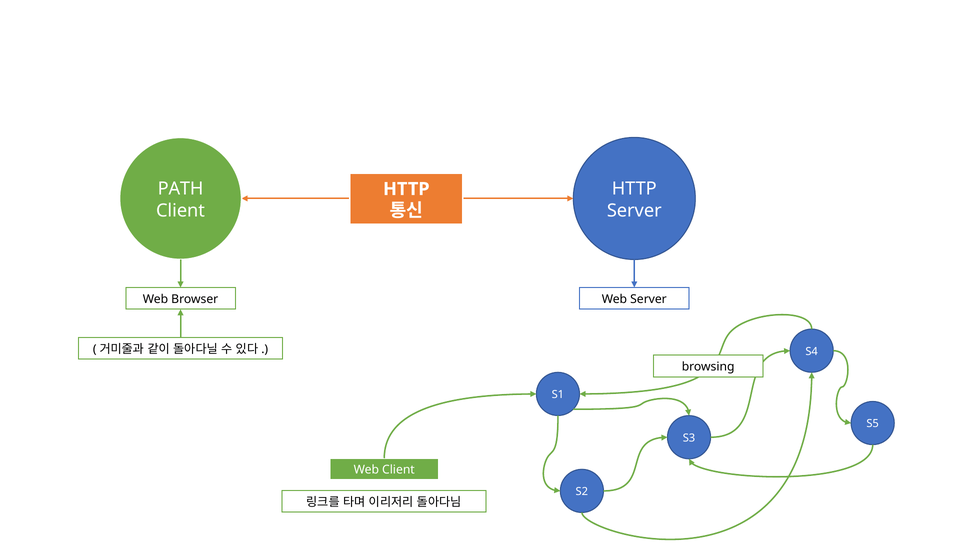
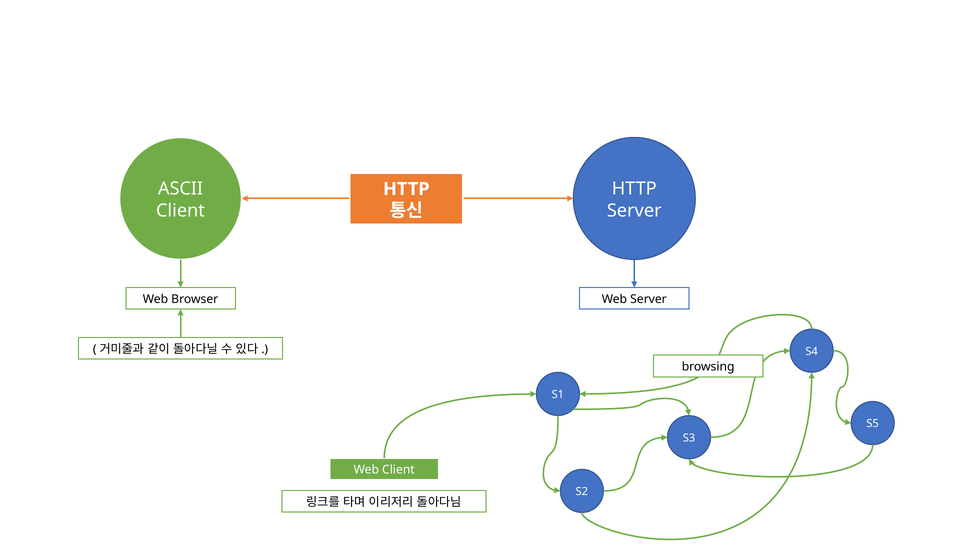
PATH: PATH -> ASCII
